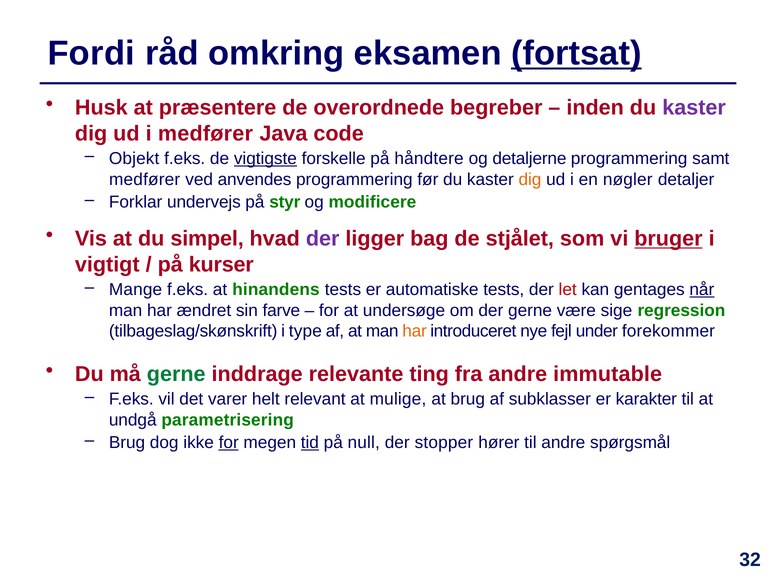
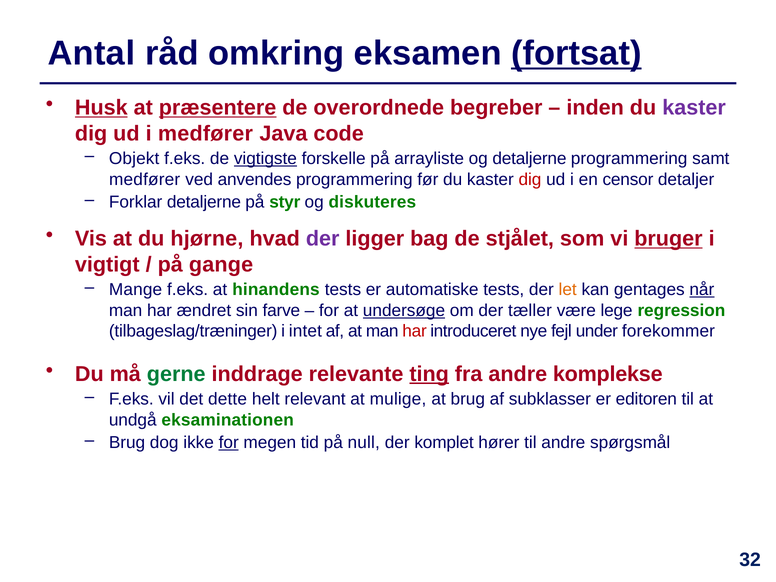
Fordi: Fordi -> Antal
Husk underline: none -> present
præsentere underline: none -> present
håndtere: håndtere -> arrayliste
dig at (530, 179) colour: orange -> red
nøgler: nøgler -> censor
Forklar undervejs: undervejs -> detaljerne
modificere: modificere -> diskuteres
simpel: simpel -> hjørne
kurser: kurser -> gange
let colour: red -> orange
undersøge underline: none -> present
der gerne: gerne -> tæller
sige: sige -> lege
tilbageslag/skønskrift: tilbageslag/skønskrift -> tilbageslag/træninger
type: type -> intet
har at (415, 331) colour: orange -> red
ting underline: none -> present
immutable: immutable -> komplekse
varer: varer -> dette
karakter: karakter -> editoren
parametrisering: parametrisering -> eksaminationen
tid underline: present -> none
stopper: stopper -> komplet
